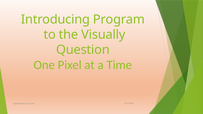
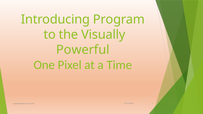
Question: Question -> Powerful
